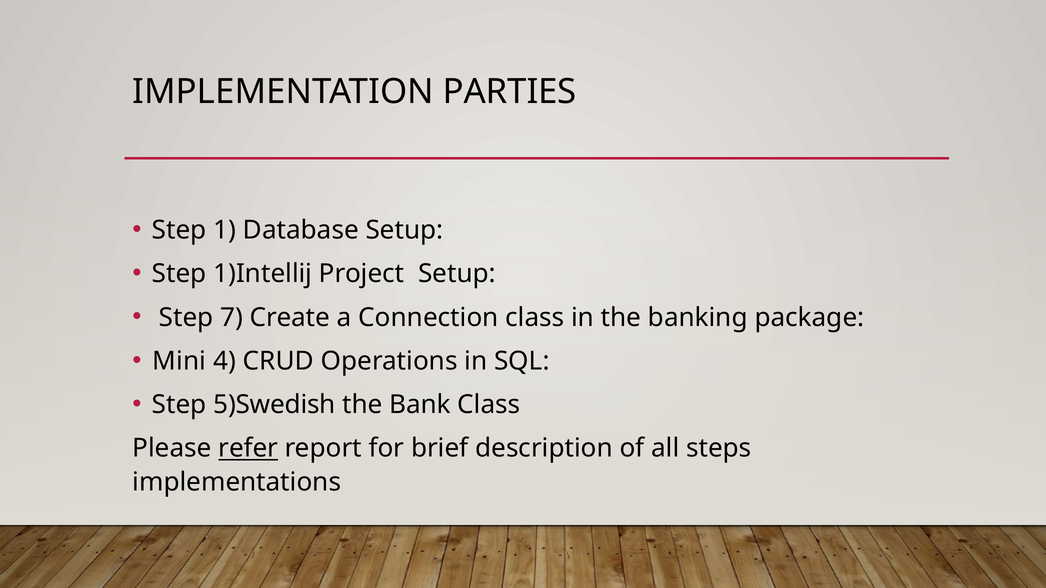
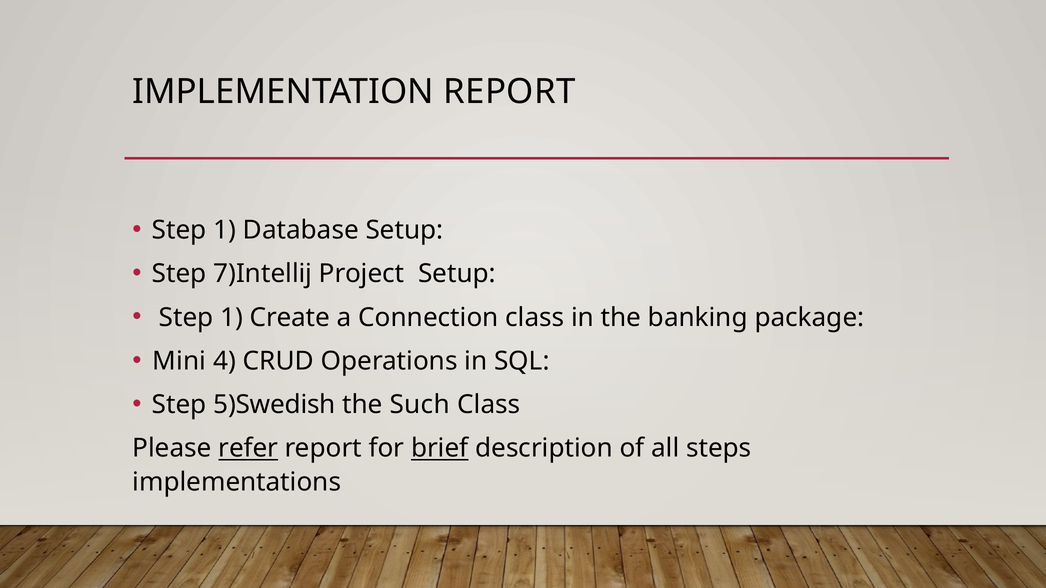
IMPLEMENTATION PARTIES: PARTIES -> REPORT
1)Intellij: 1)Intellij -> 7)Intellij
7 at (231, 318): 7 -> 1
Bank: Bank -> Such
brief underline: none -> present
